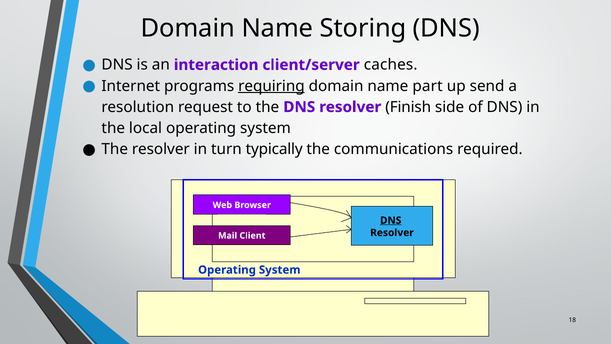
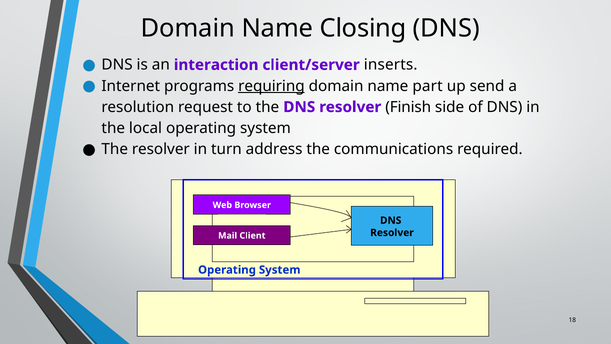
Storing: Storing -> Closing
caches: caches -> inserts
typically: typically -> address
DNS at (391, 220) underline: present -> none
